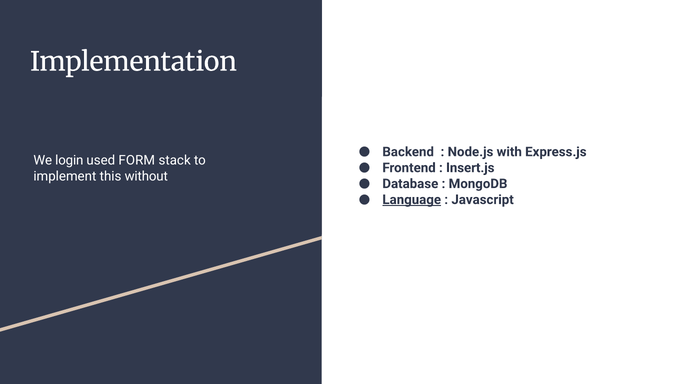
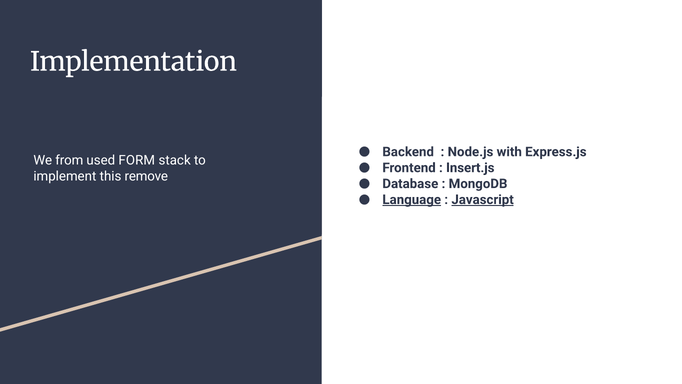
login: login -> from
without: without -> remove
Javascript underline: none -> present
